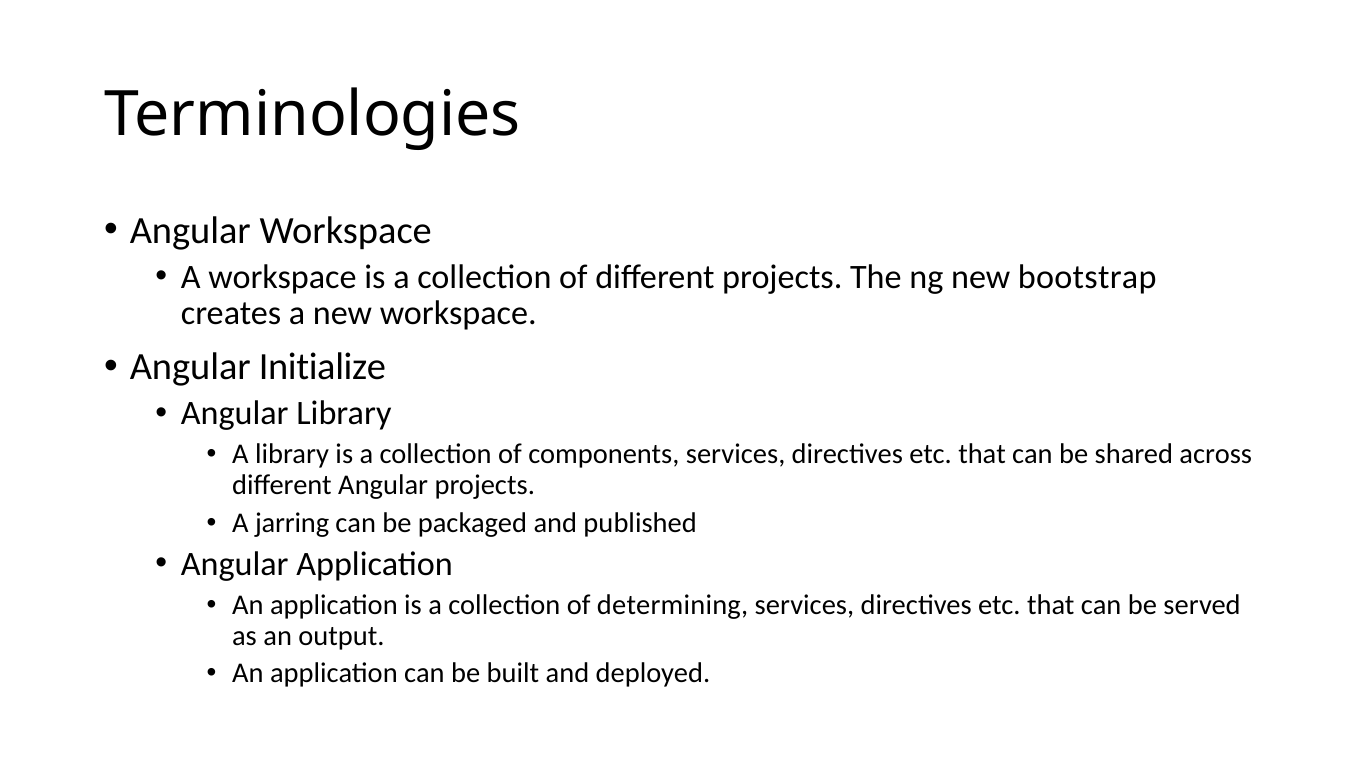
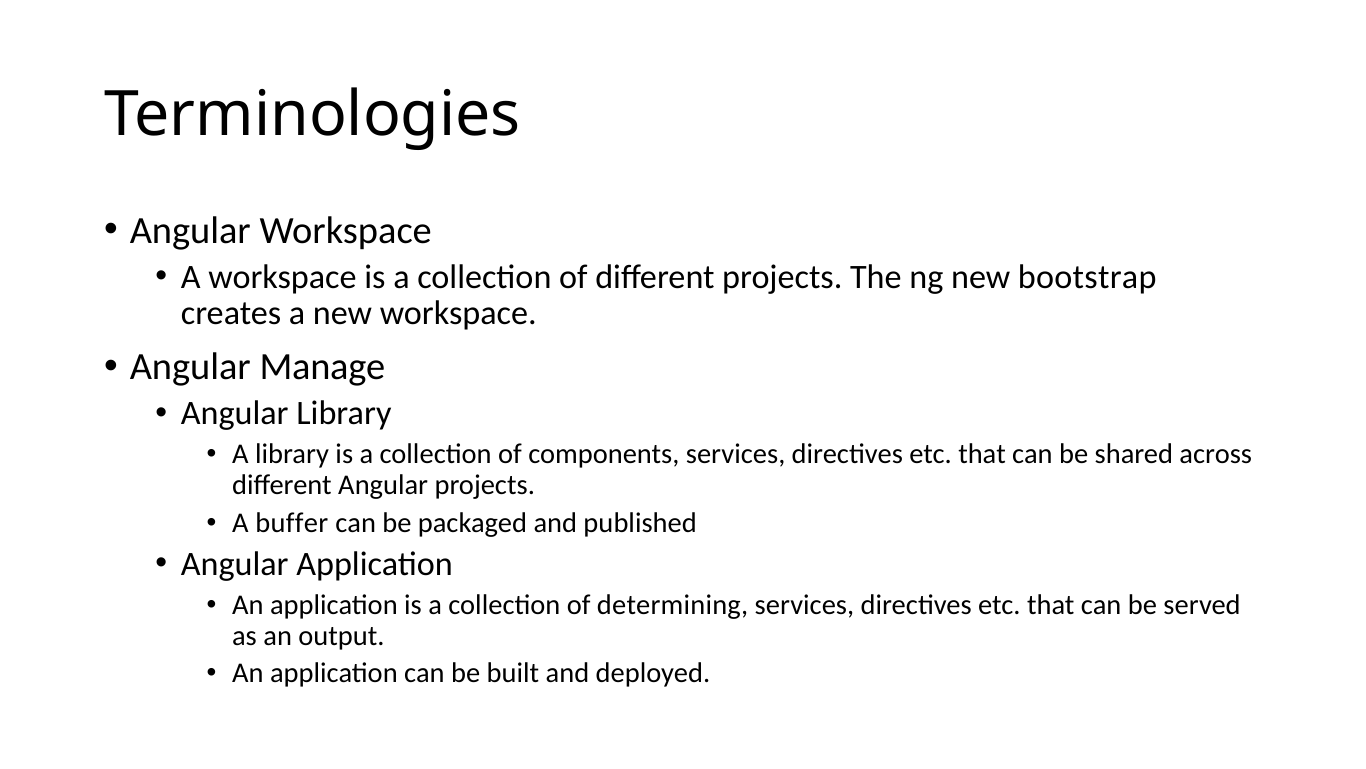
Initialize: Initialize -> Manage
jarring: jarring -> buffer
